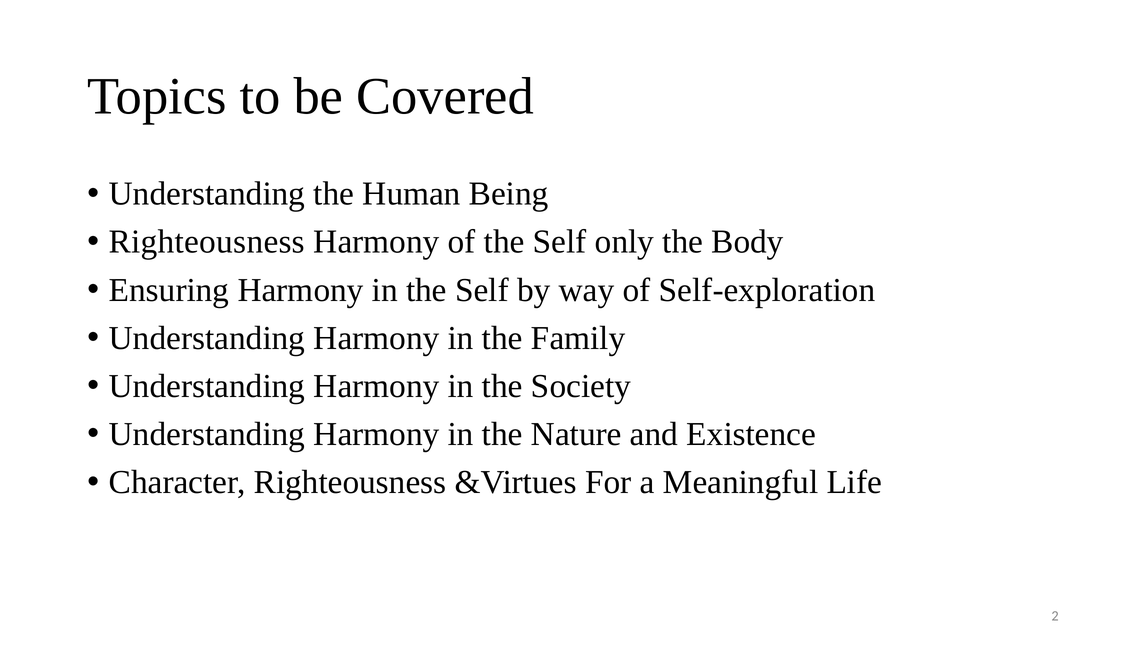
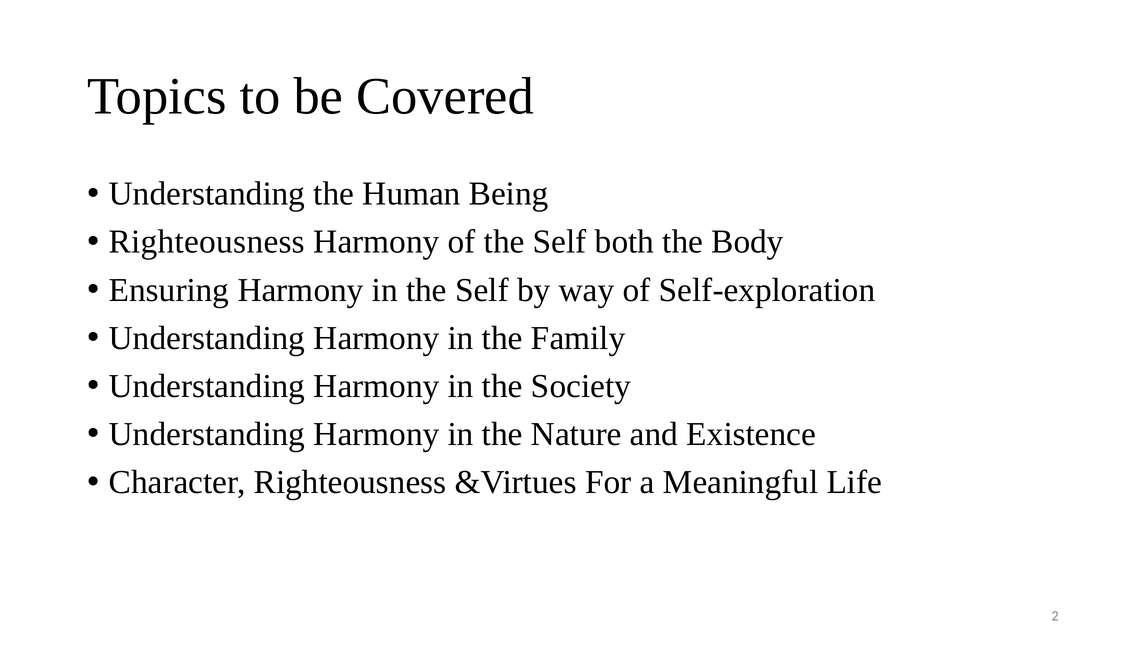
only: only -> both
